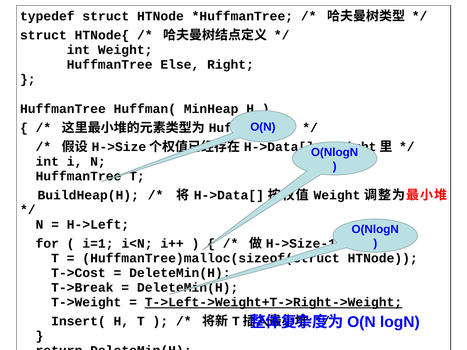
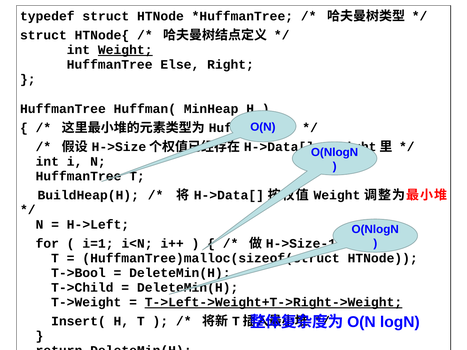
Weight at (125, 50) underline: none -> present
T->Cost: T->Cost -> T->Bool
T->Break: T->Break -> T->Child
